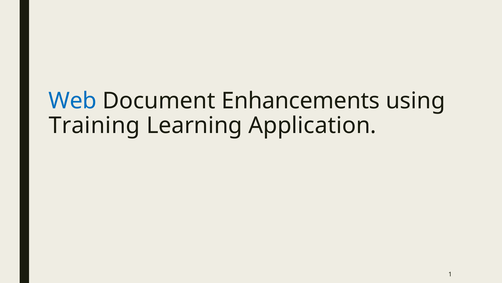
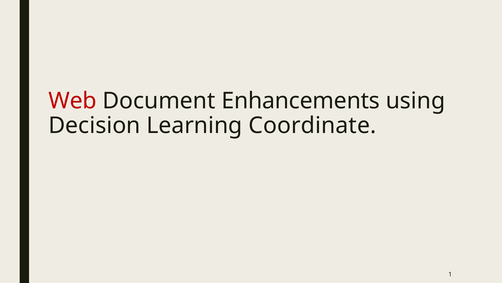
Web colour: blue -> red
Training: Training -> Decision
Application: Application -> Coordinate
